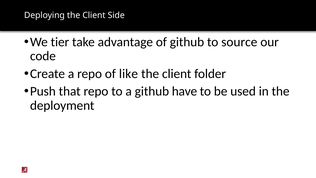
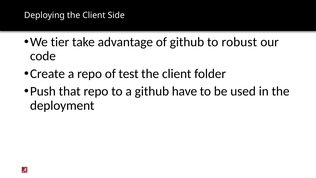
source: source -> robust
like: like -> test
